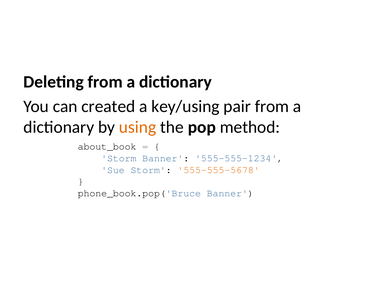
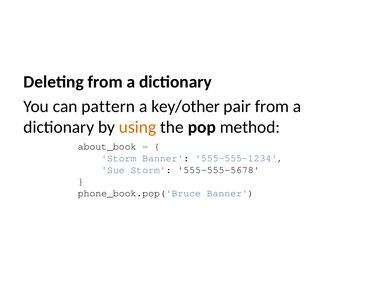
created: created -> pattern
key/using: key/using -> key/other
555-555-5678 colour: orange -> black
